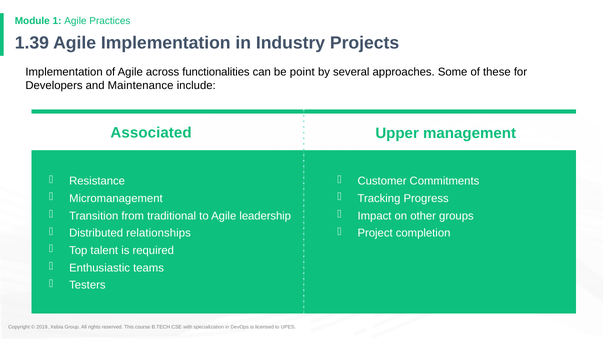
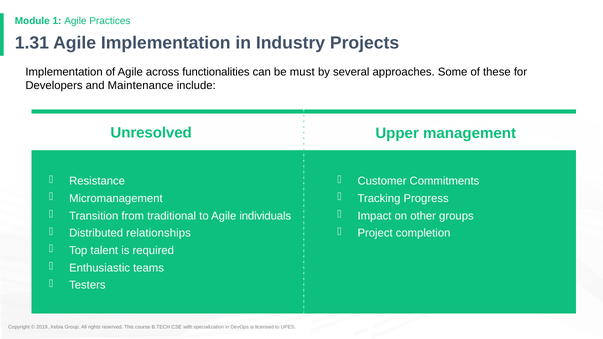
1.39: 1.39 -> 1.31
point: point -> must
Associated: Associated -> Unresolved
leadership: leadership -> individuals
